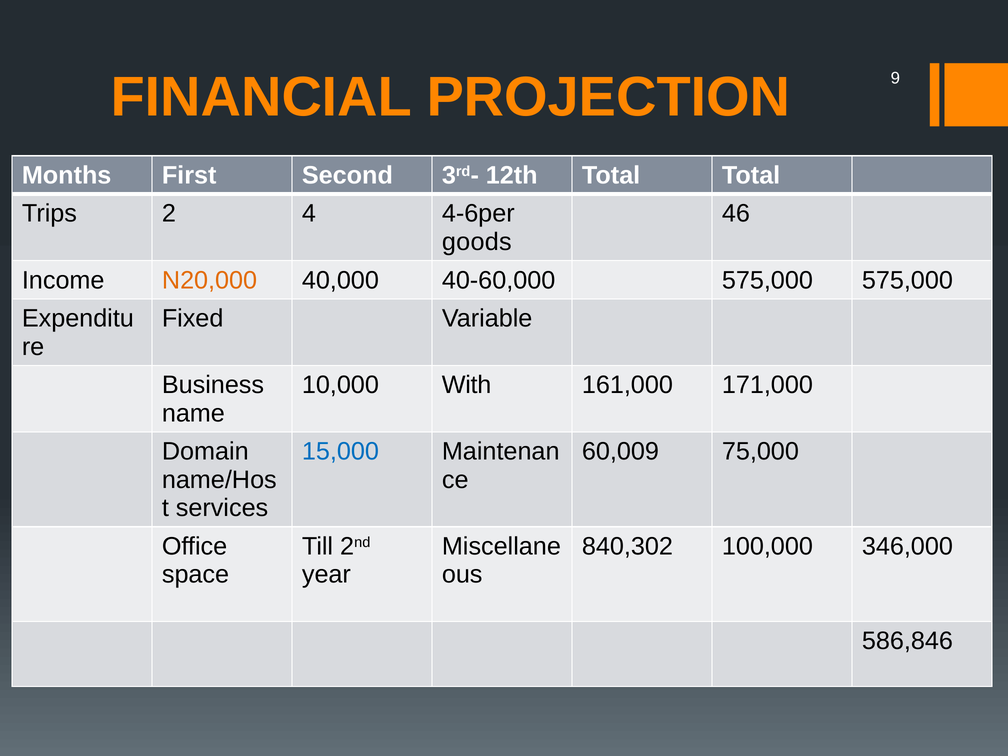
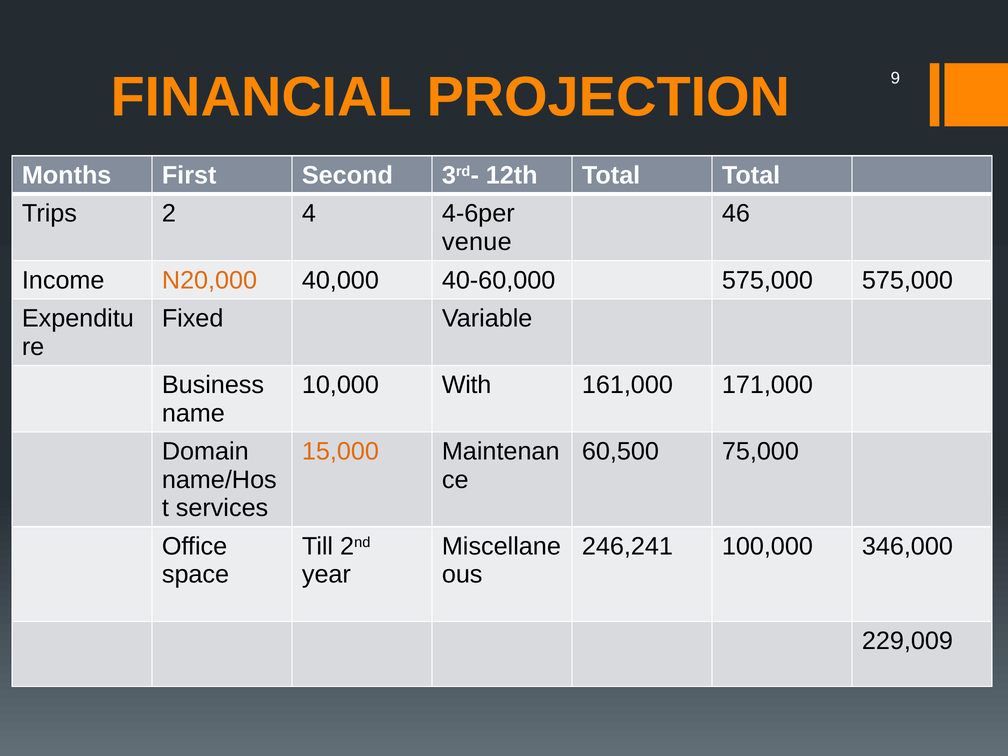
goods: goods -> venue
15,000 colour: blue -> orange
60,009: 60,009 -> 60,500
840,302: 840,302 -> 246,241
586,846: 586,846 -> 229,009
